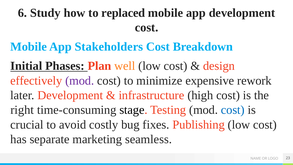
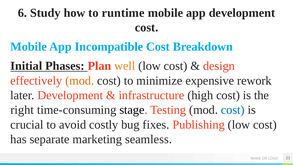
replaced: replaced -> runtime
Stakeholders: Stakeholders -> Incompatible
mod at (80, 80) colour: purple -> orange
